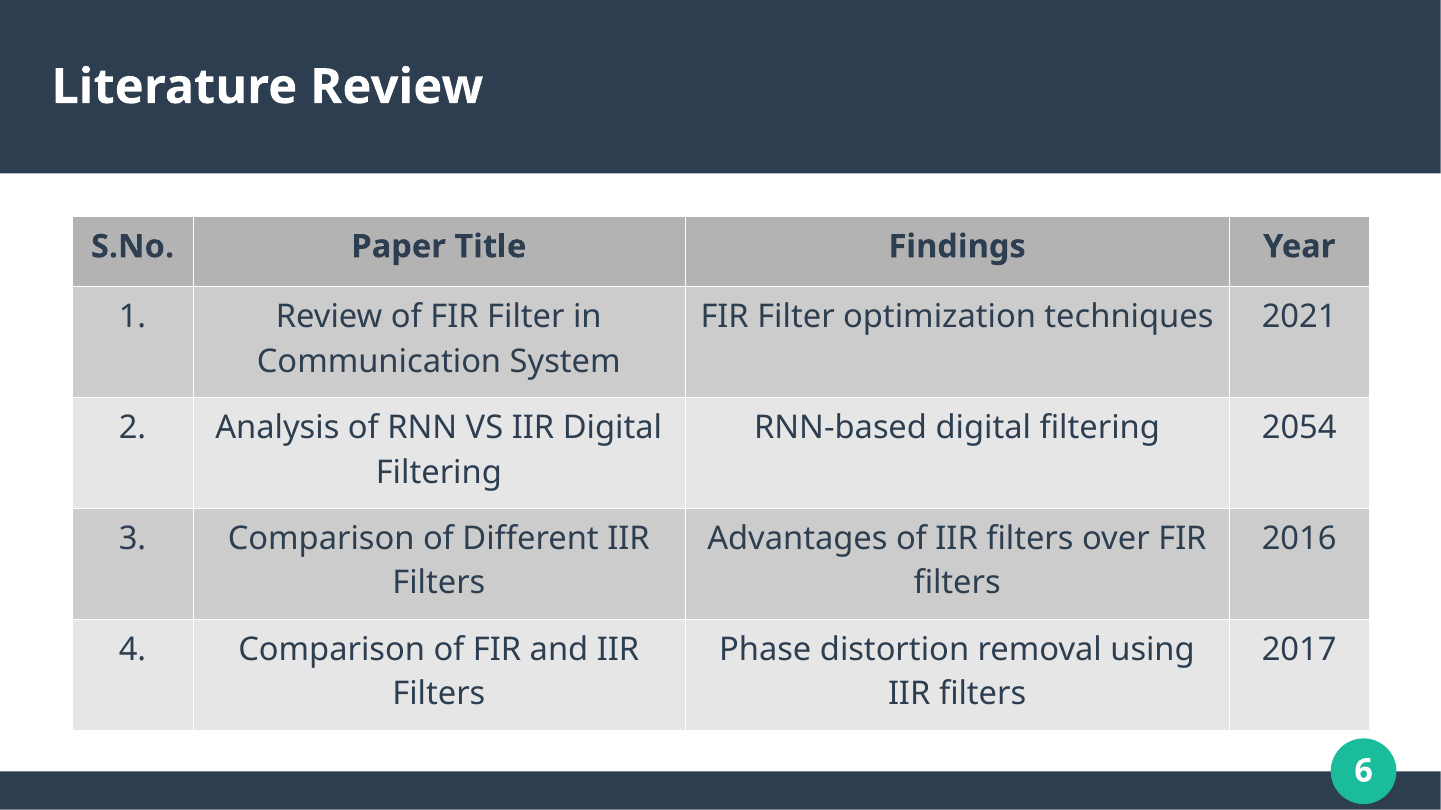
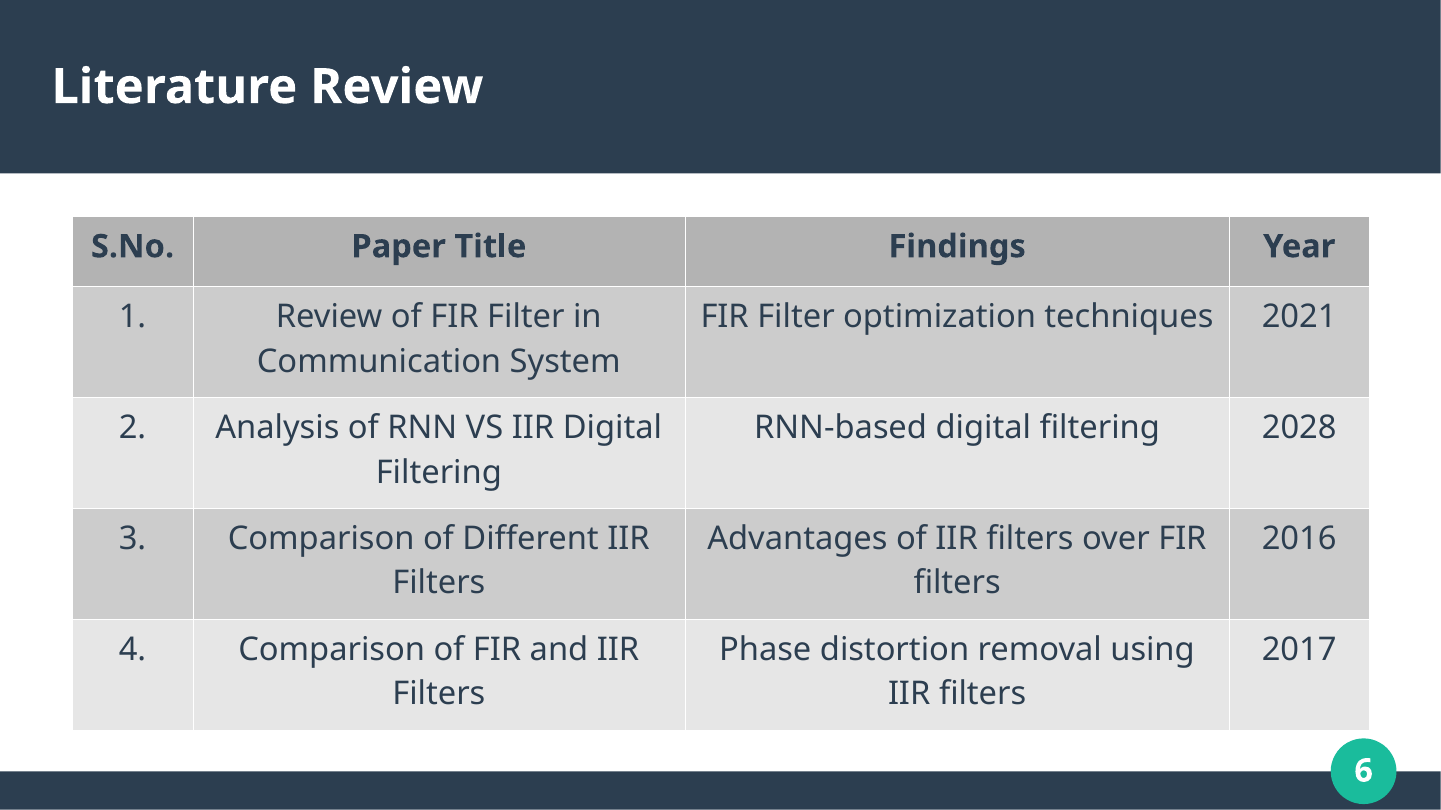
2054: 2054 -> 2028
